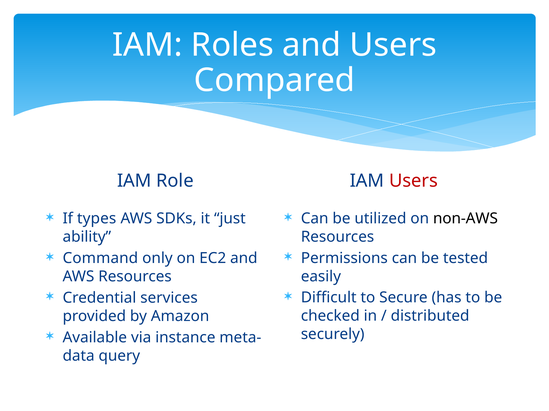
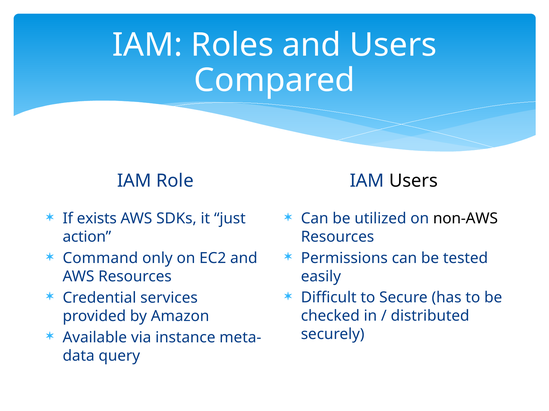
Users at (413, 181) colour: red -> black
types: types -> exists
ability: ability -> action
